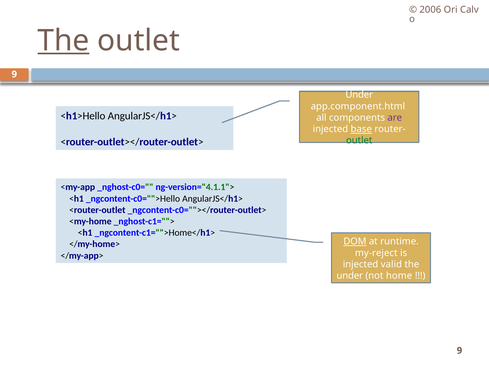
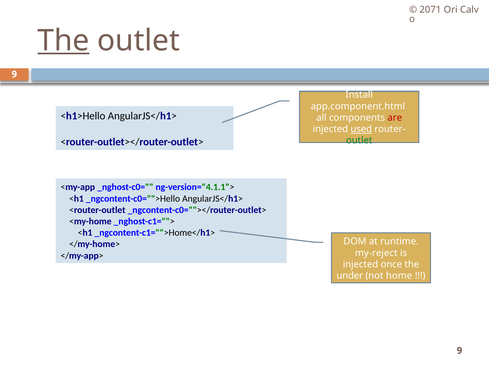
2006: 2006 -> 2071
Under at (359, 95): Under -> Install
are colour: purple -> red
base: base -> used
DOM underline: present -> none
valid: valid -> once
